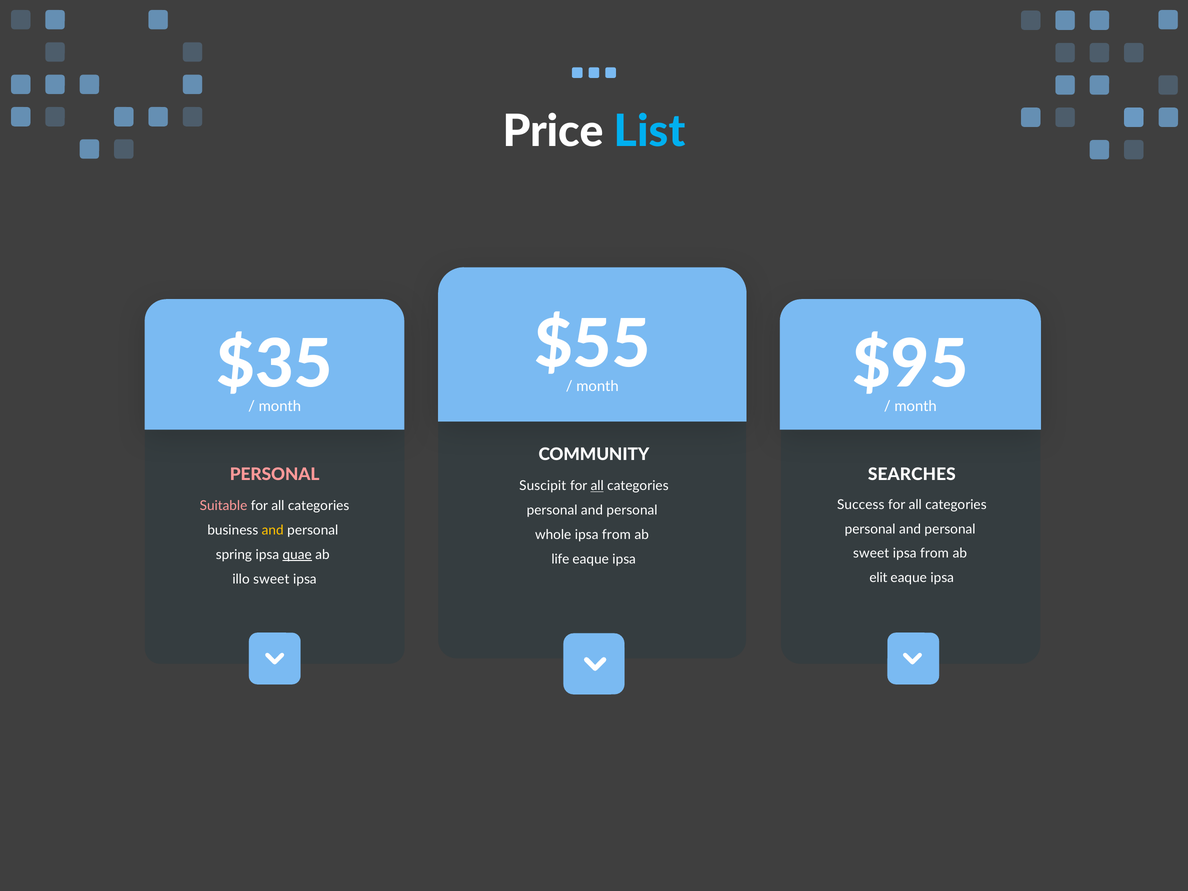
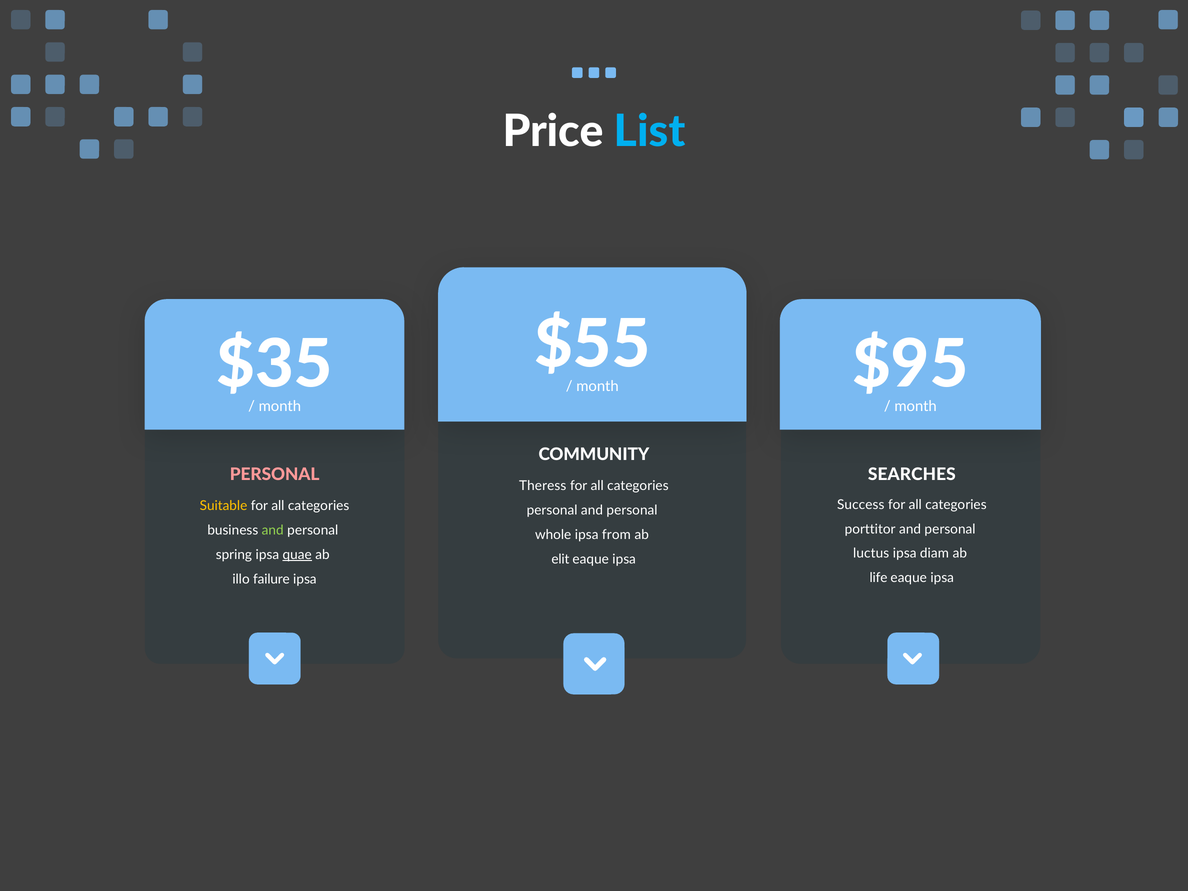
Suscipit: Suscipit -> Theress
all at (597, 486) underline: present -> none
Suitable colour: pink -> yellow
personal at (870, 529): personal -> porttitor
and at (273, 530) colour: yellow -> light green
sweet at (871, 554): sweet -> luctus
from at (934, 554): from -> diam
life: life -> elit
elit: elit -> life
illo sweet: sweet -> failure
